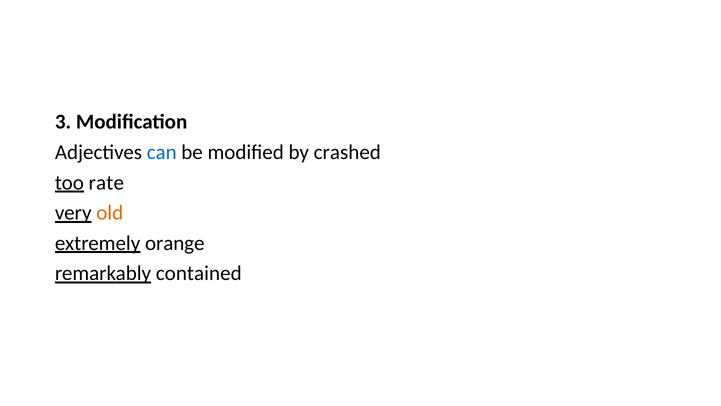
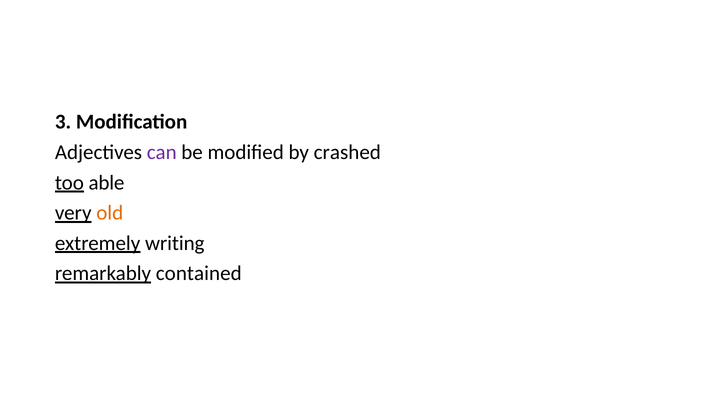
can colour: blue -> purple
rate: rate -> able
orange: orange -> writing
